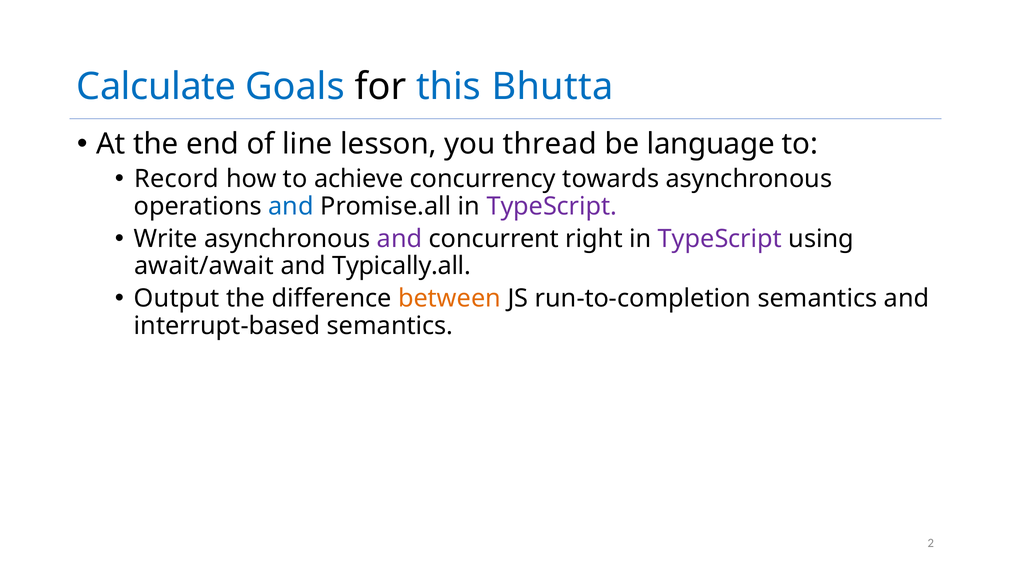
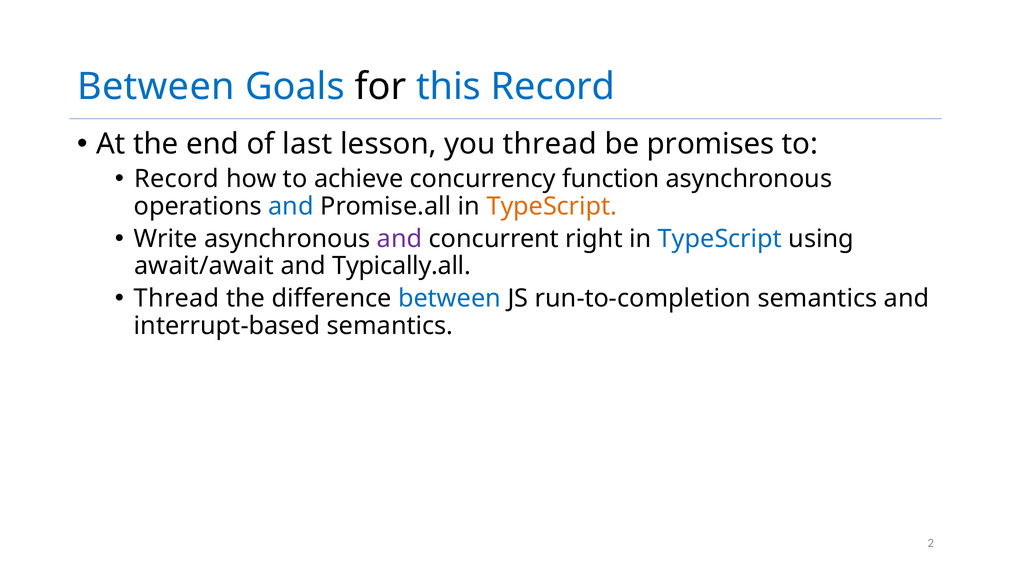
Calculate at (156, 87): Calculate -> Between
this Bhutta: Bhutta -> Record
line: line -> last
language: language -> promises
towards: towards -> function
TypeScript at (552, 206) colour: purple -> orange
TypeScript at (720, 239) colour: purple -> blue
Output at (177, 298): Output -> Thread
between at (450, 298) colour: orange -> blue
